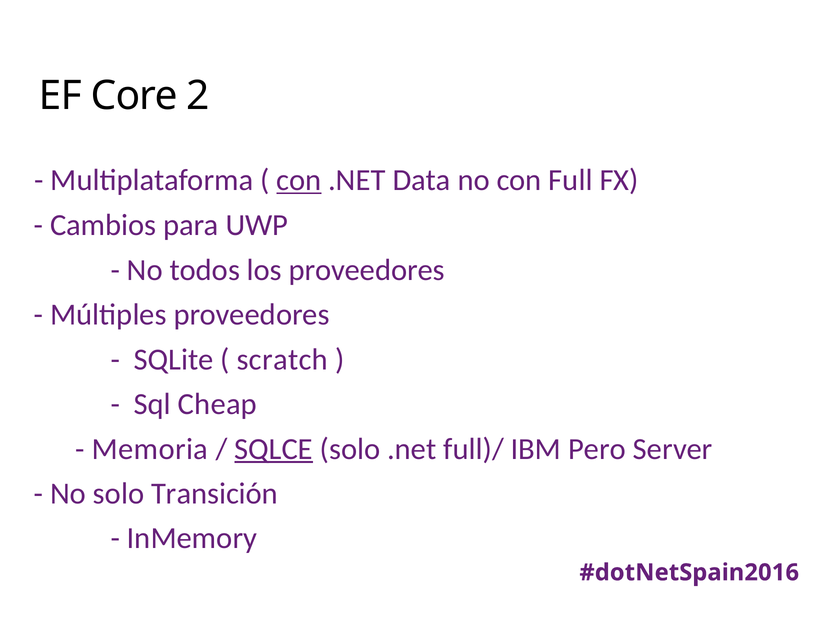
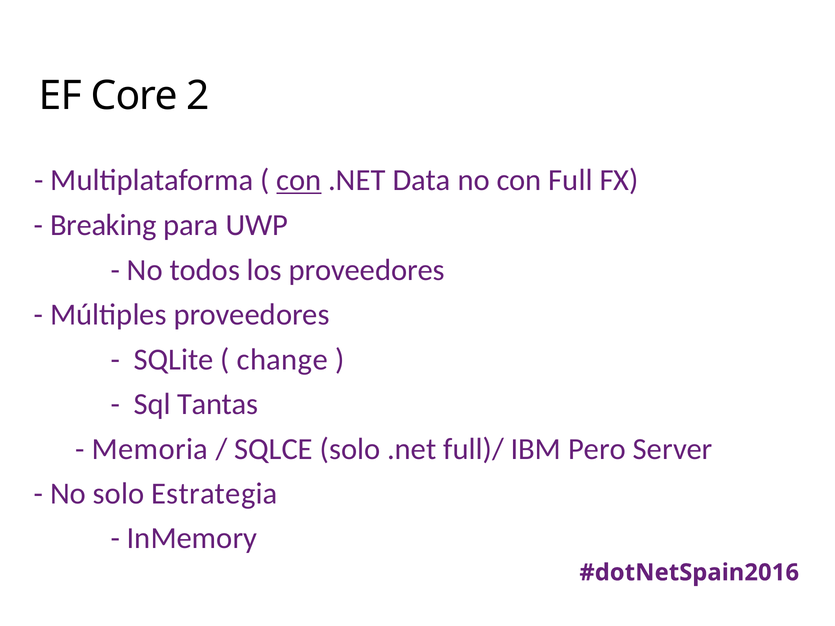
Cambios: Cambios -> Breaking
scratch: scratch -> change
Cheap: Cheap -> Tantas
SQLCE underline: present -> none
Transición: Transición -> Estrategia
